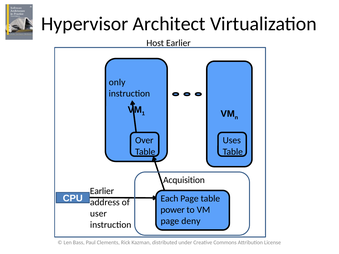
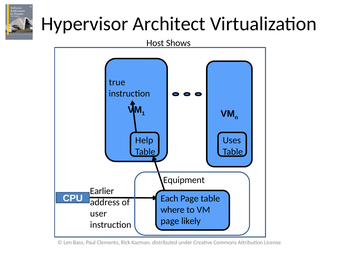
Host Earlier: Earlier -> Shows
only: only -> true
Over: Over -> Help
Acquisition: Acquisition -> Equipment
power: power -> where
deny: deny -> likely
